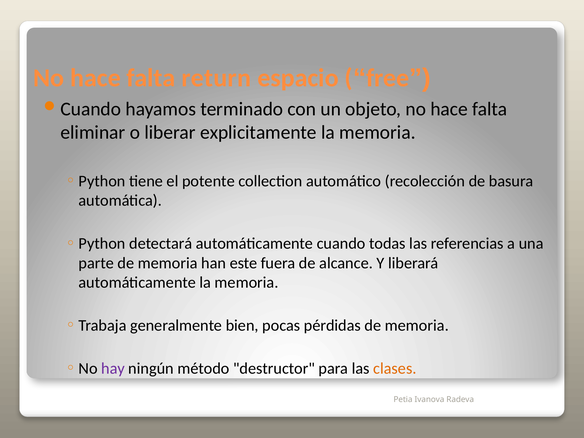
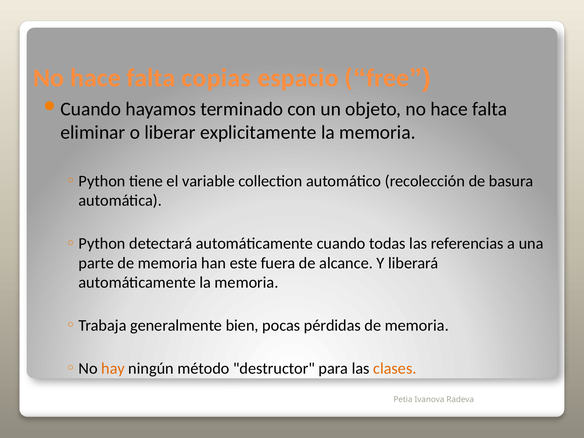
return: return -> copias
potente: potente -> variable
hay colour: purple -> orange
